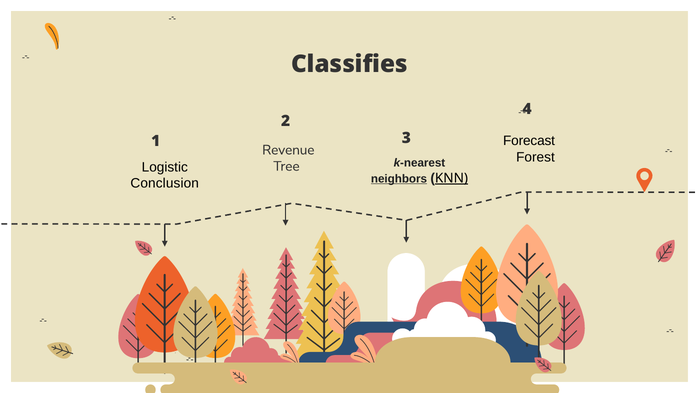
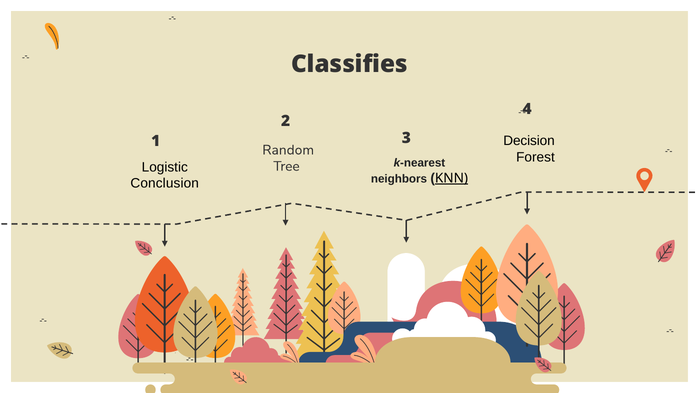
Forecast: Forecast -> Decision
Revenue: Revenue -> Random
neighbors underline: present -> none
